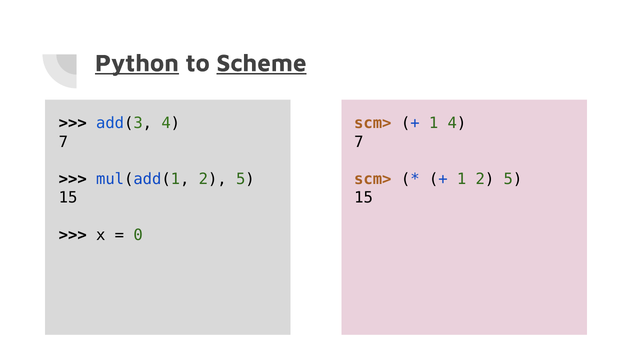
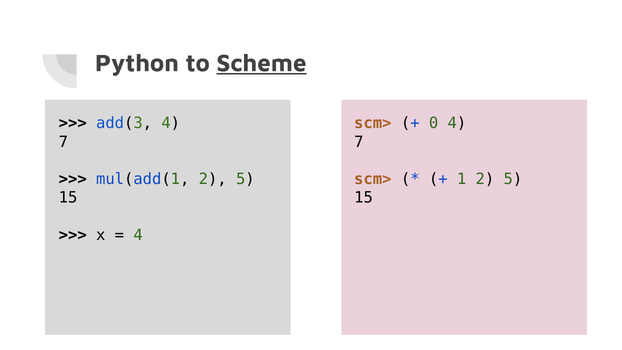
Python underline: present -> none
1 at (434, 123): 1 -> 0
0 at (138, 235): 0 -> 4
